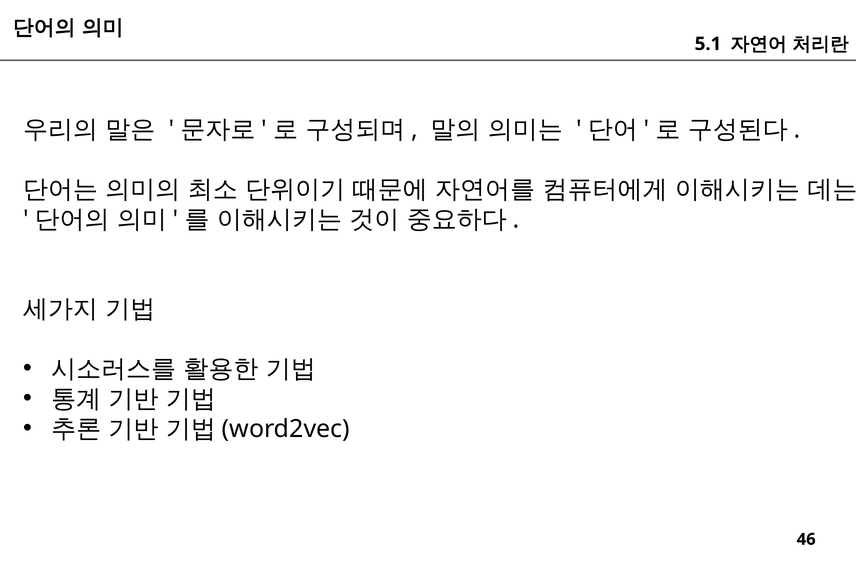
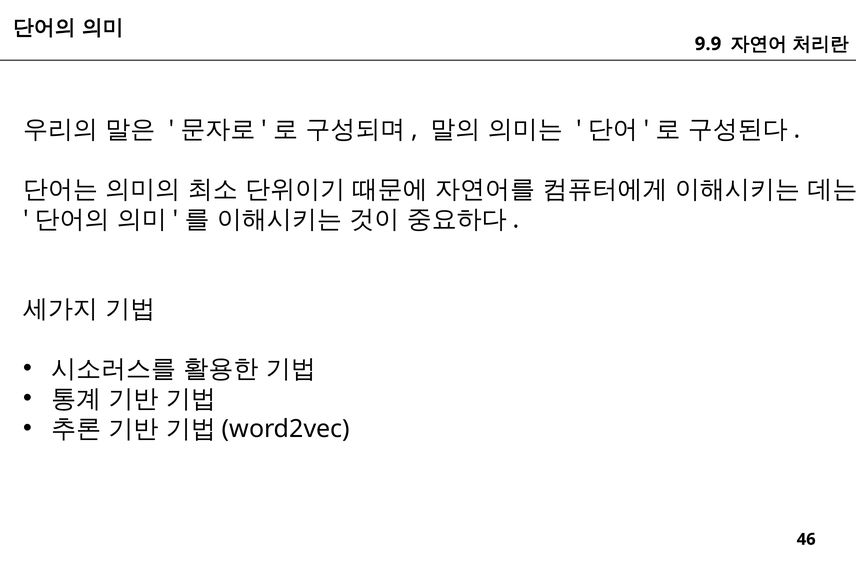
5.1: 5.1 -> 9.9
